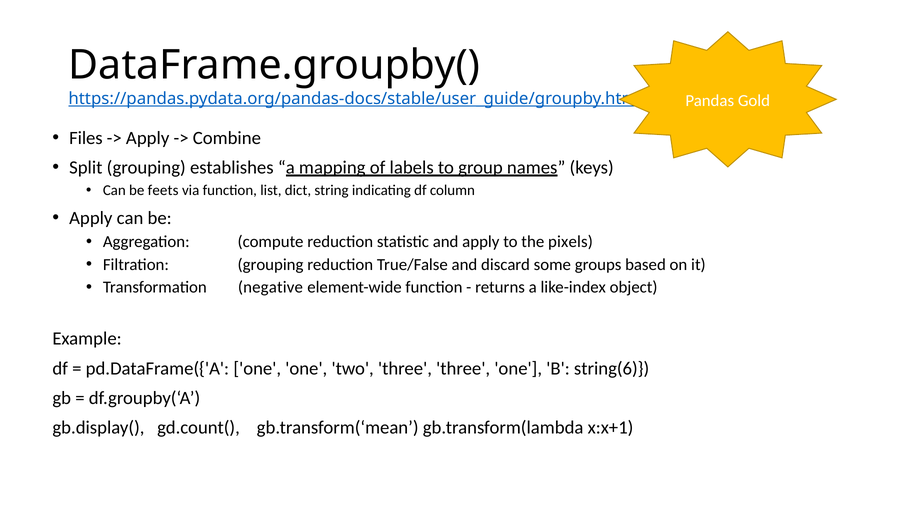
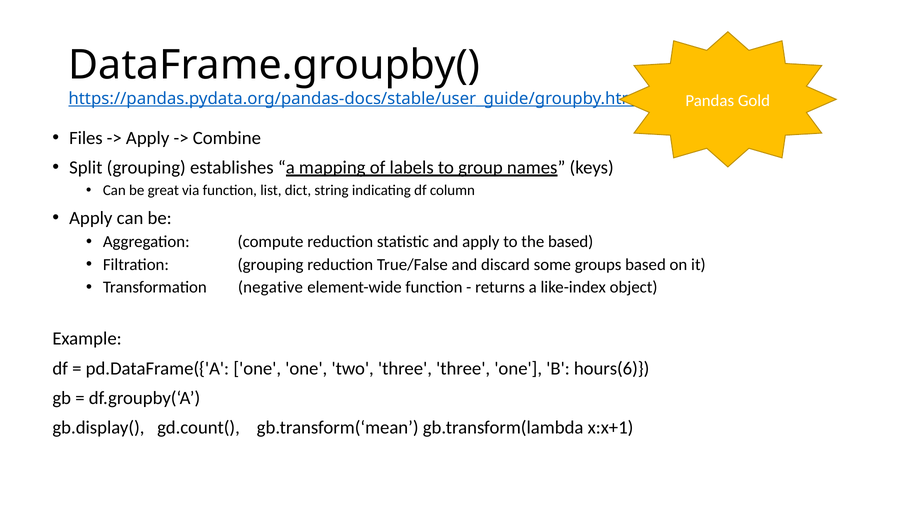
feets: feets -> great
the pixels: pixels -> based
string(6: string(6 -> hours(6
